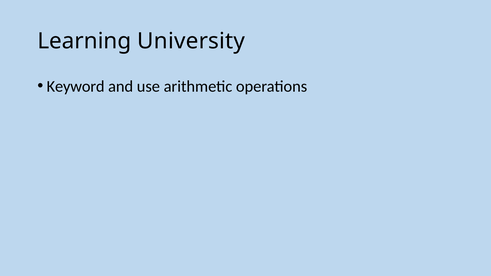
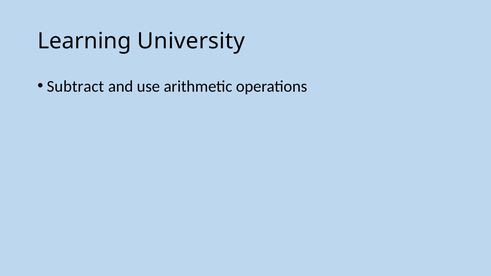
Keyword: Keyword -> Subtract
